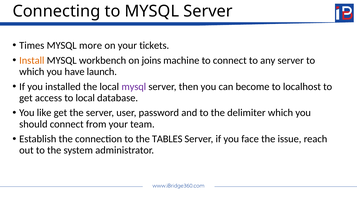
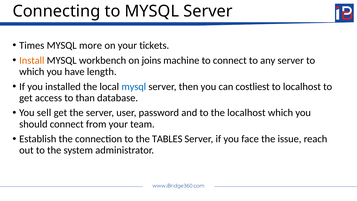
launch: launch -> length
mysql at (134, 86) colour: purple -> blue
become: become -> costliest
to local: local -> than
like: like -> sell
the delimiter: delimiter -> localhost
